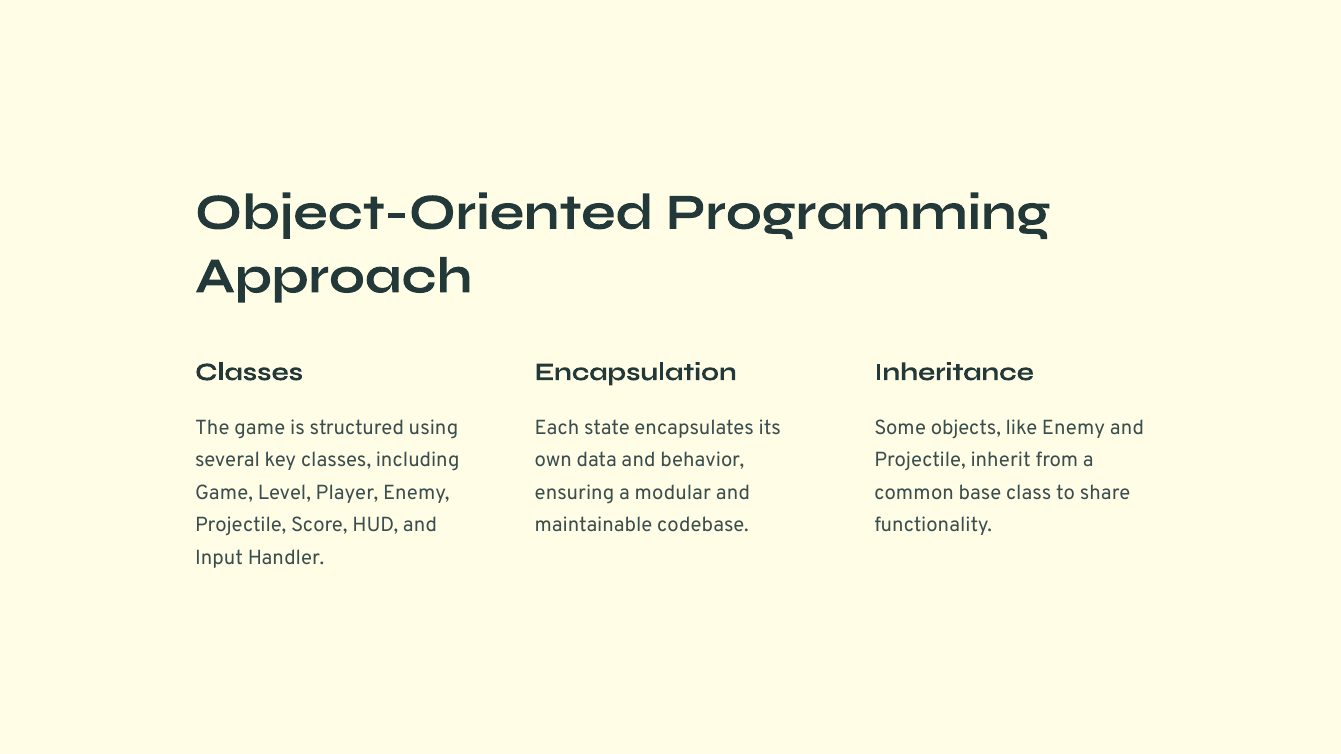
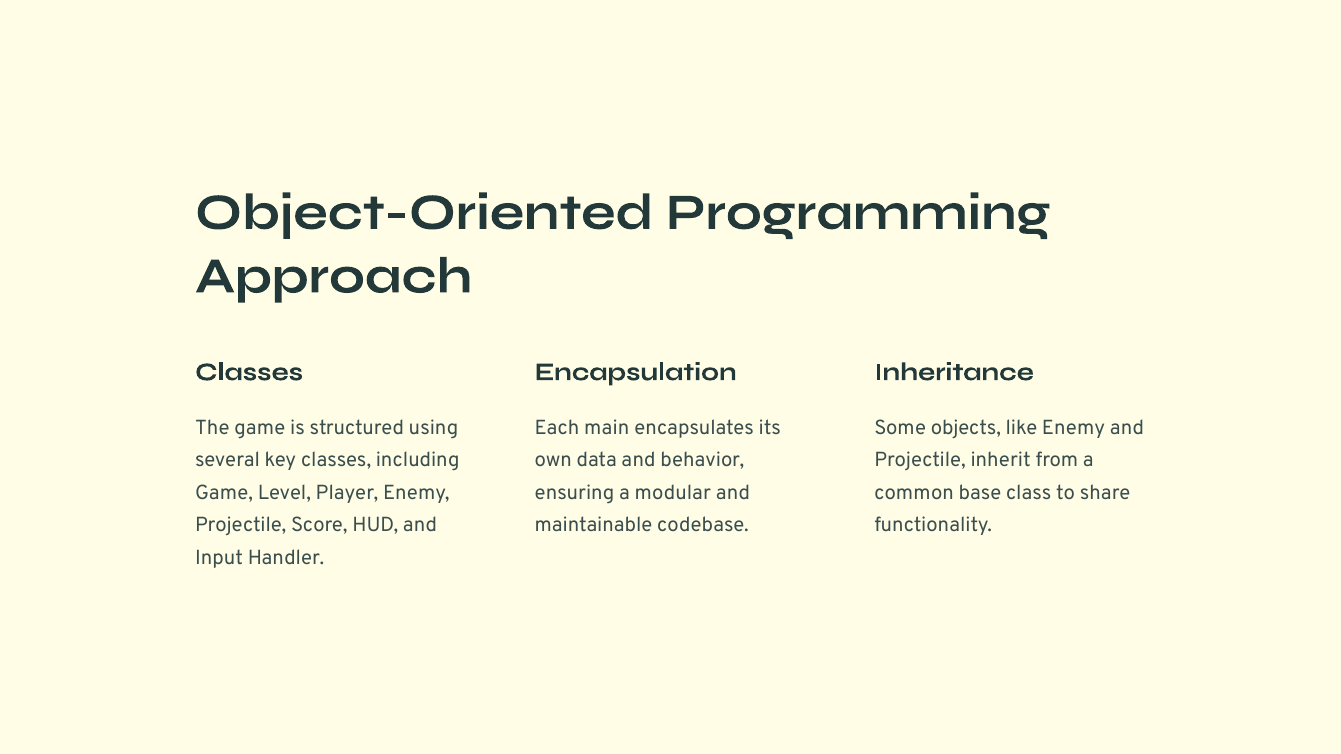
state: state -> main
